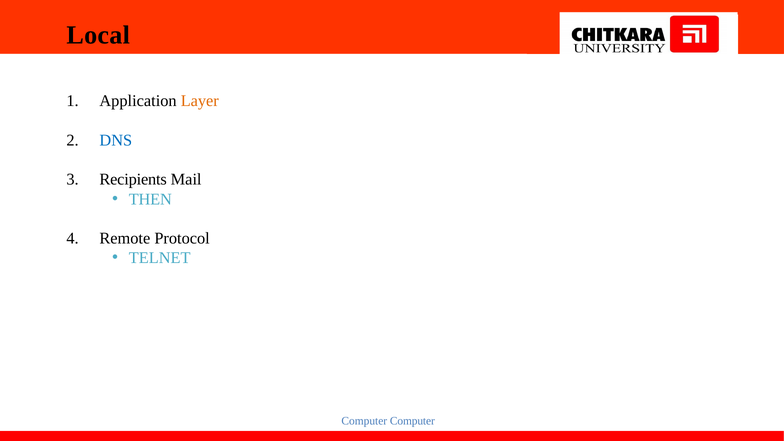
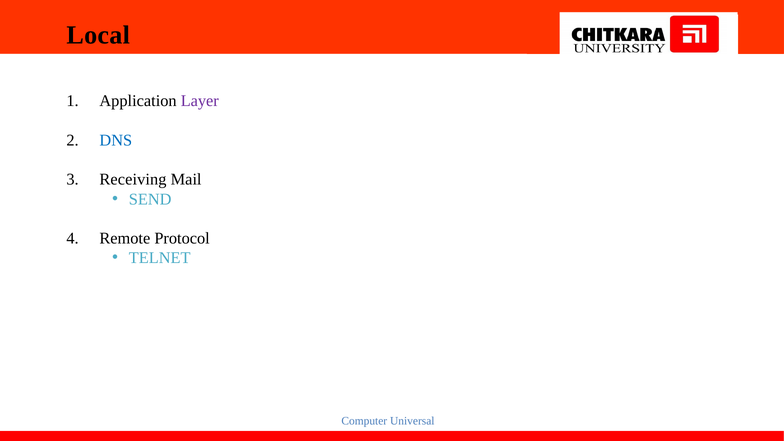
Layer colour: orange -> purple
Recipients: Recipients -> Receiving
THEN: THEN -> SEND
Computer Computer: Computer -> Universal
